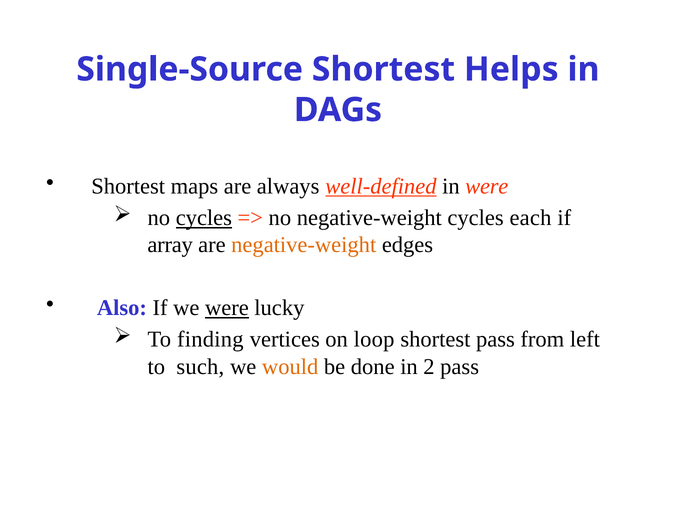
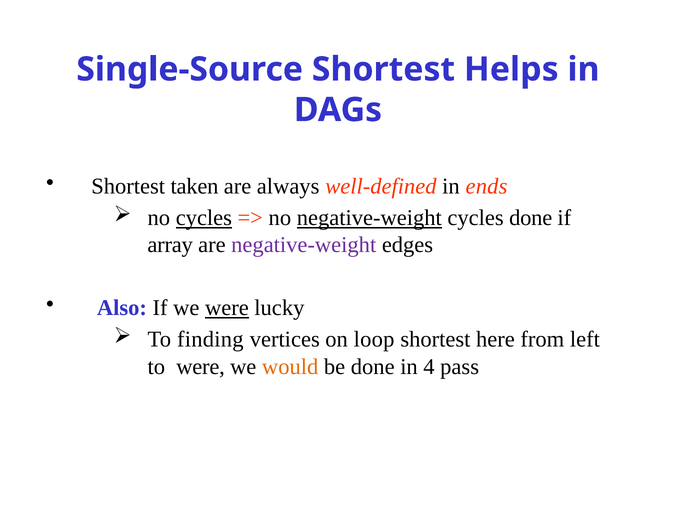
maps: maps -> taken
well-defined underline: present -> none
in were: were -> ends
negative-weight at (369, 218) underline: none -> present
cycles each: each -> done
negative-weight at (304, 245) colour: orange -> purple
shortest pass: pass -> here
to such: such -> were
2: 2 -> 4
